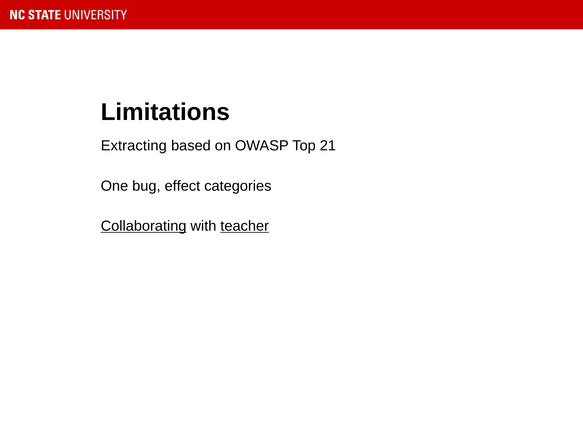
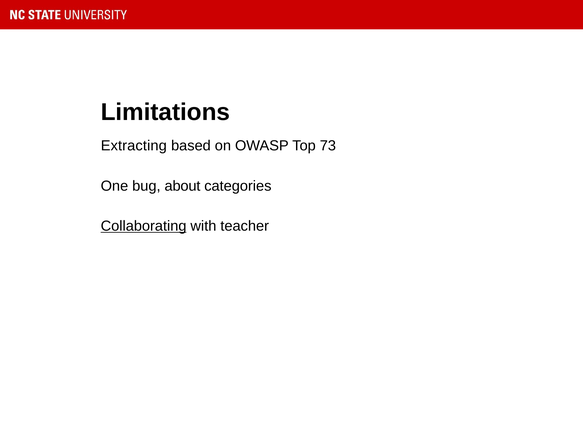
21: 21 -> 73
effect: effect -> about
teacher underline: present -> none
